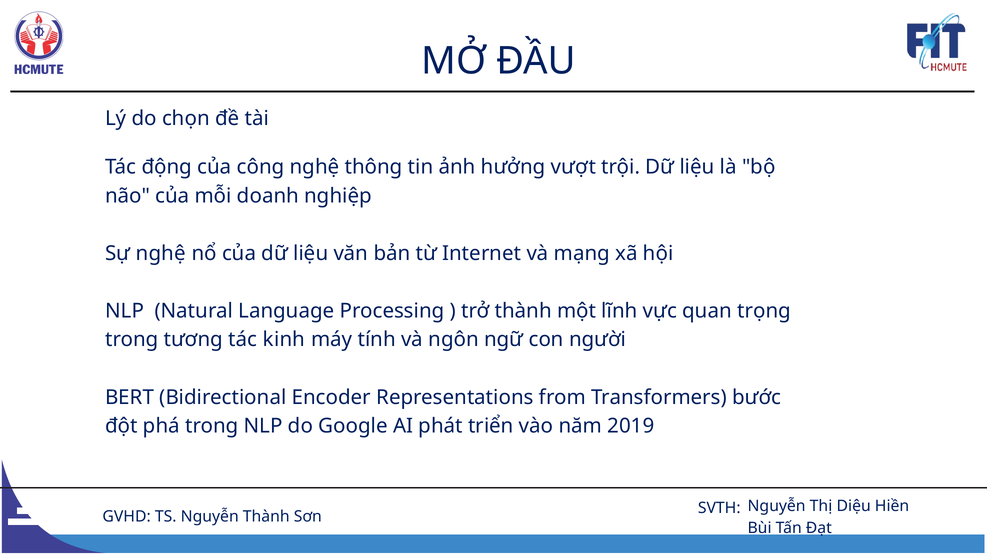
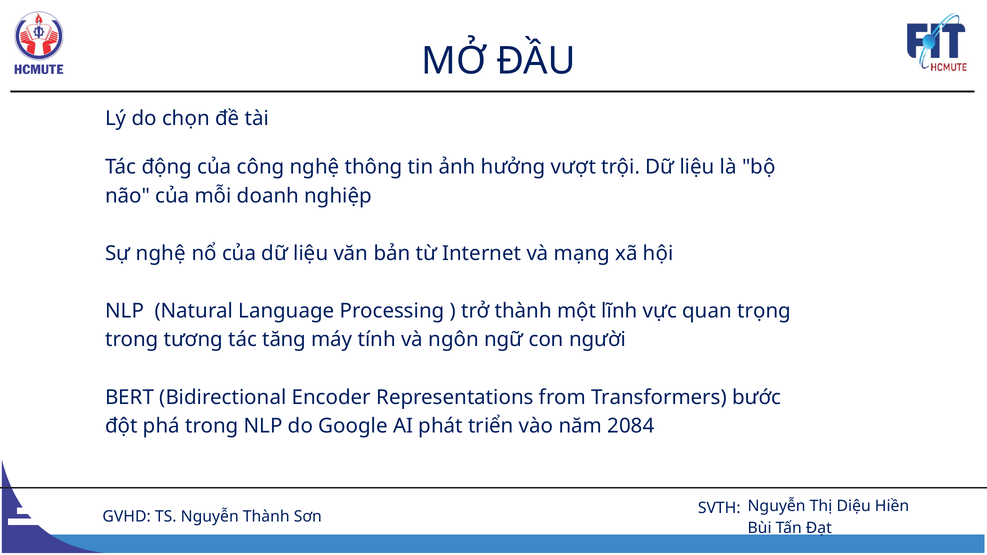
kinh: kinh -> tăng
2019: 2019 -> 2084
